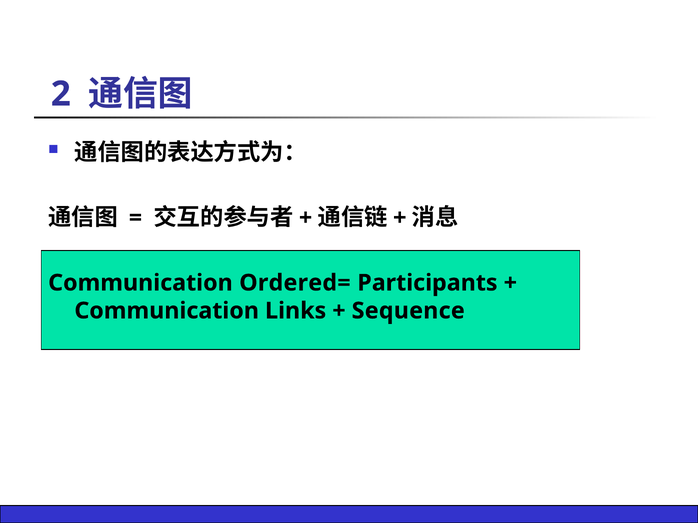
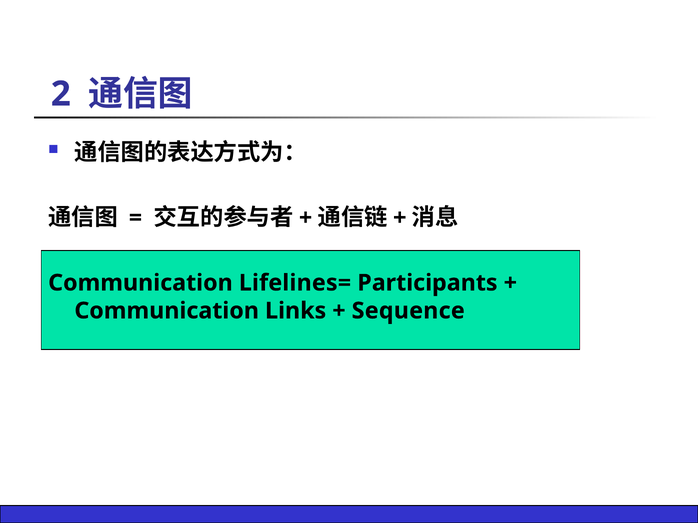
Ordered=: Ordered= -> Lifelines=
